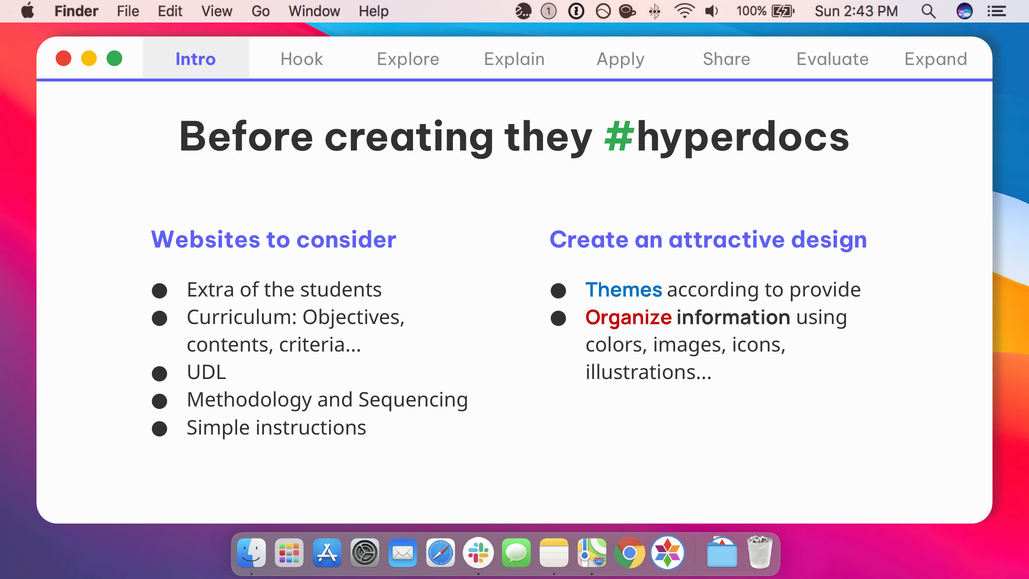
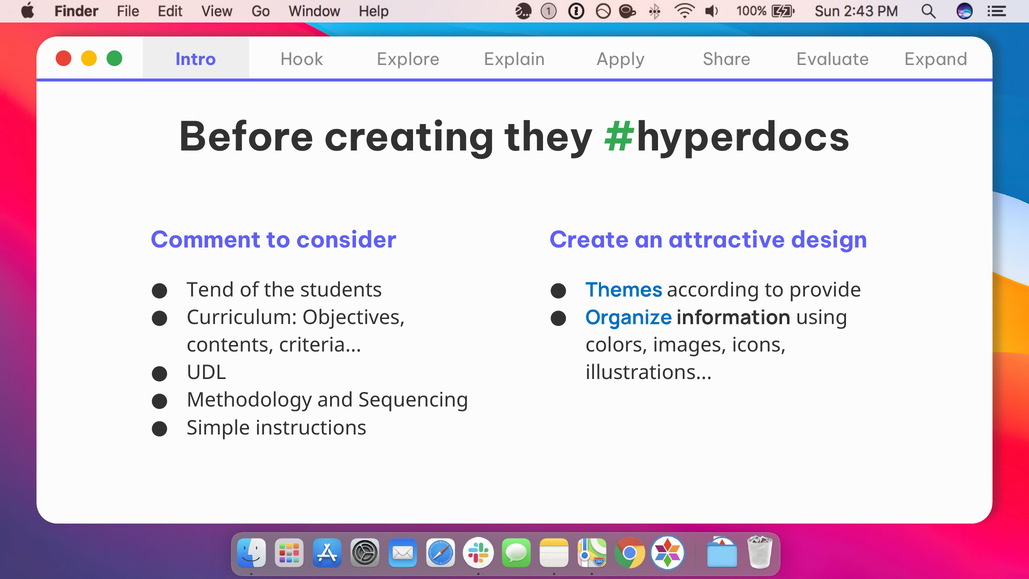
Websites: Websites -> Comment
Extra: Extra -> Tend
Organize colour: red -> blue
